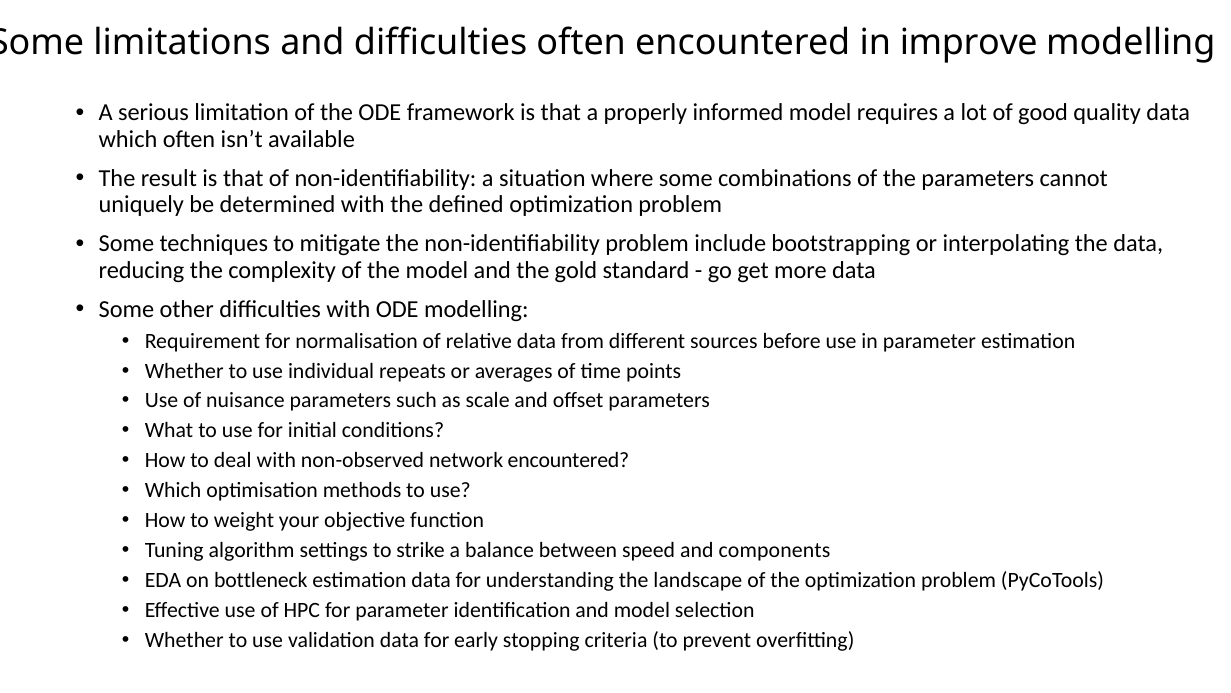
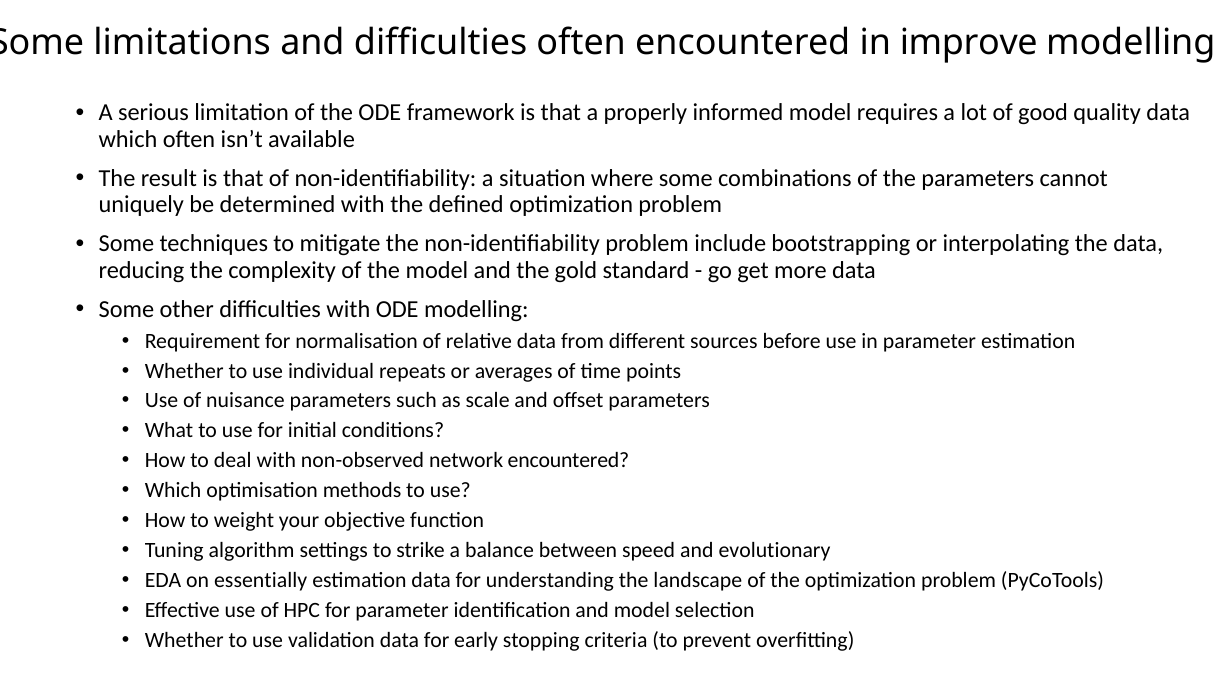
components: components -> evolutionary
bottleneck: bottleneck -> essentially
